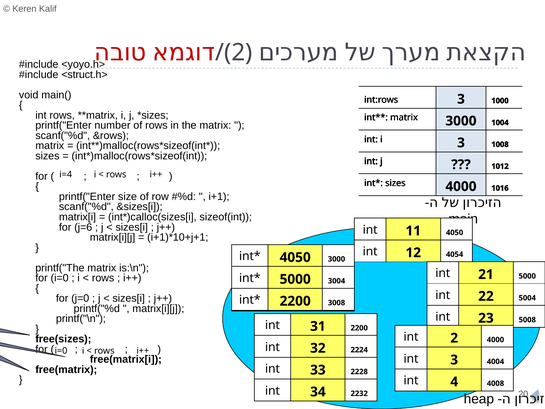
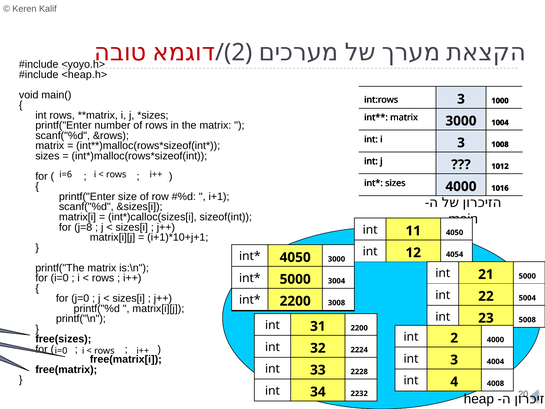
<struct.h>: <struct.h> -> <heap.h>
i=4: i=4 -> i=6
j=6: j=6 -> j=8
